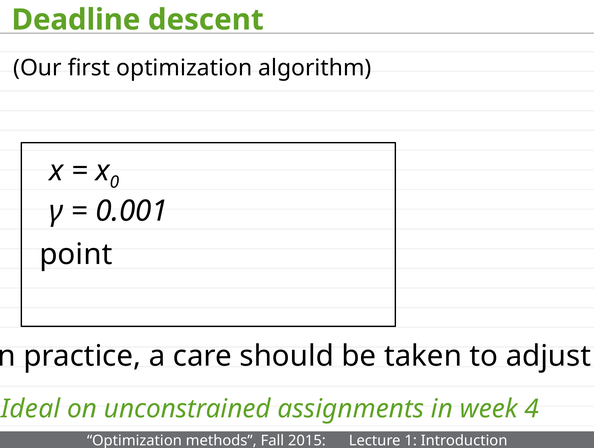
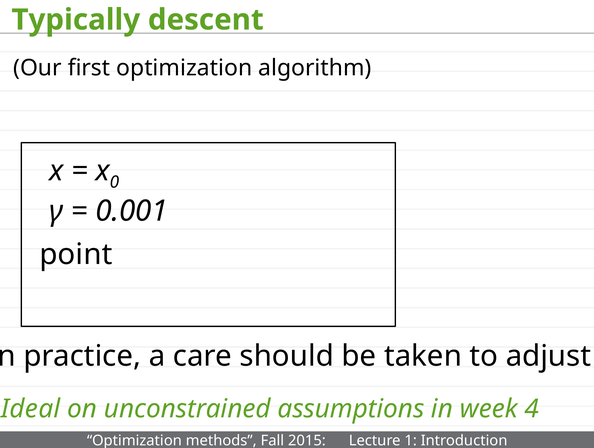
Deadline: Deadline -> Typically
assignments: assignments -> assumptions
